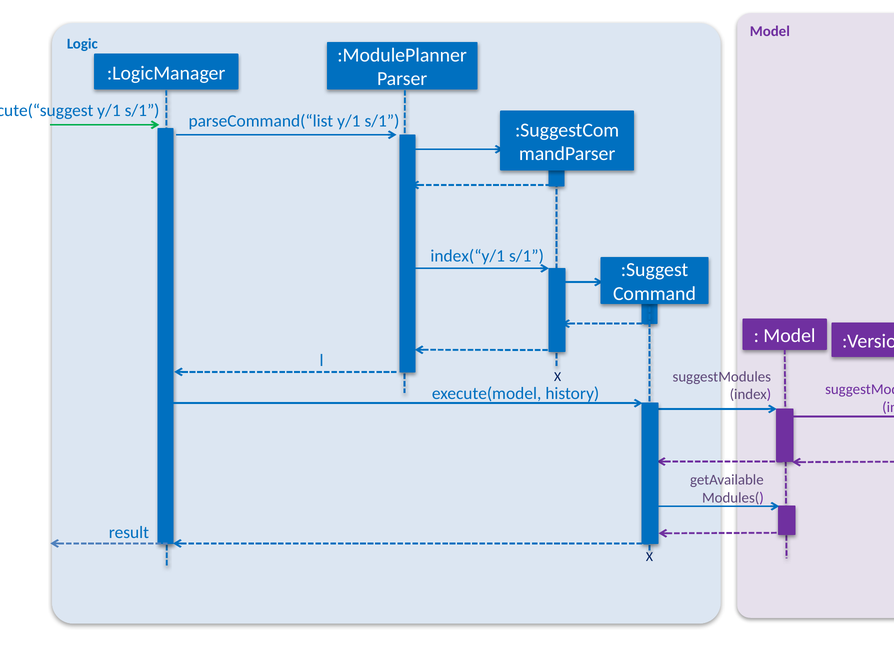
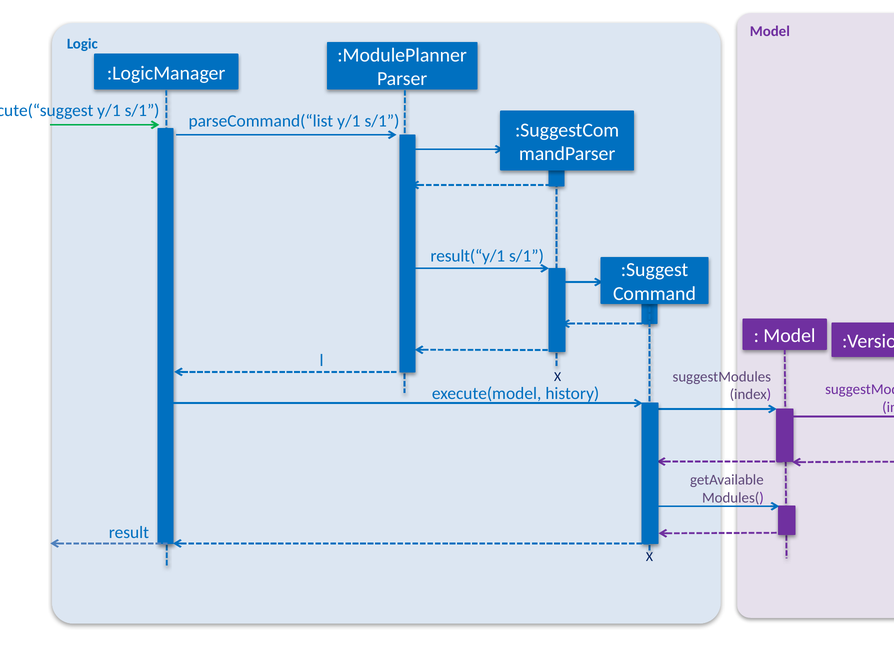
index(“y/1: index(“y/1 -> result(“y/1
